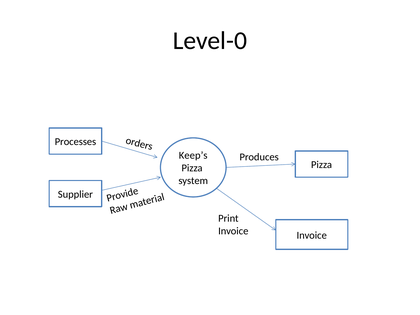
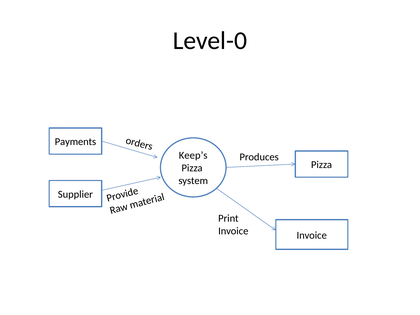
Processes: Processes -> Payments
